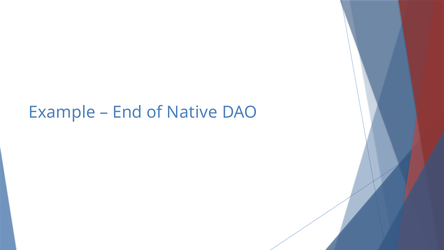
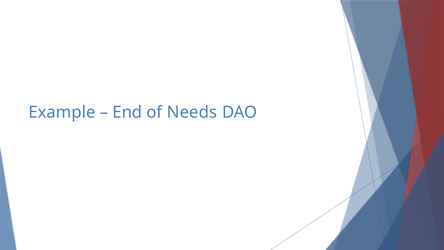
Native: Native -> Needs
